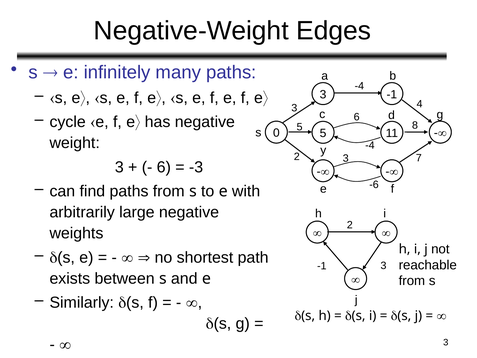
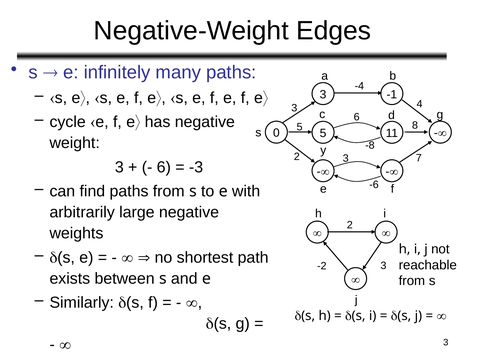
-4 at (370, 145): -4 -> -8
-1 at (322, 266): -1 -> -2
